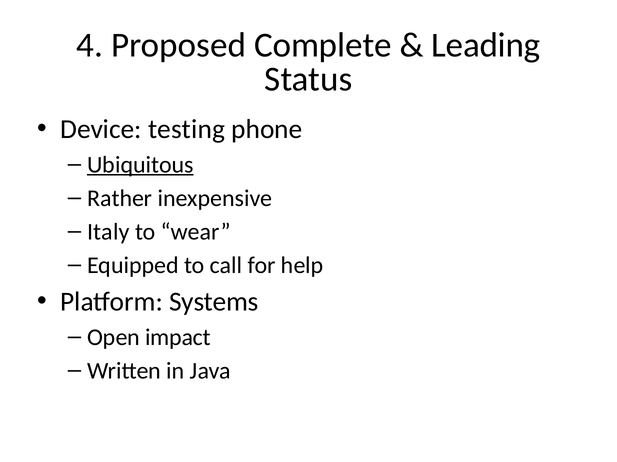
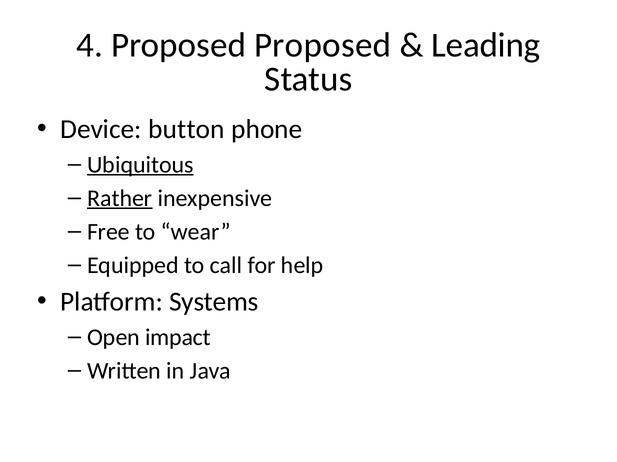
Proposed Complete: Complete -> Proposed
testing: testing -> button
Rather underline: none -> present
Italy: Italy -> Free
